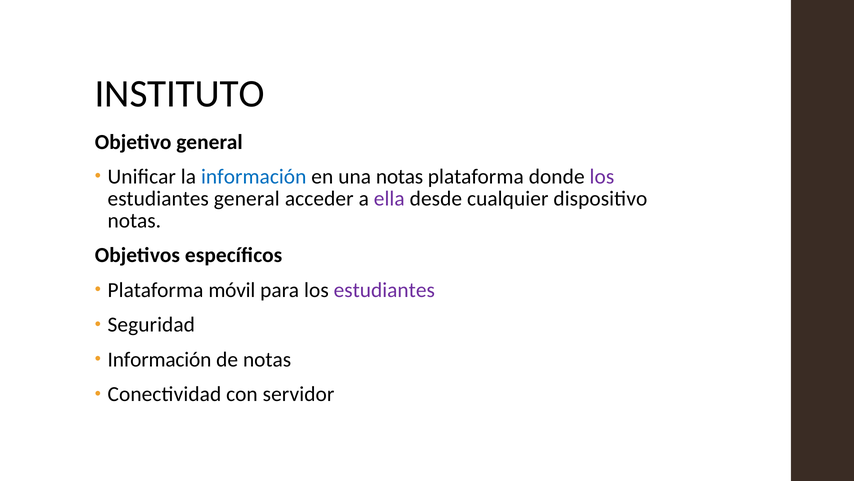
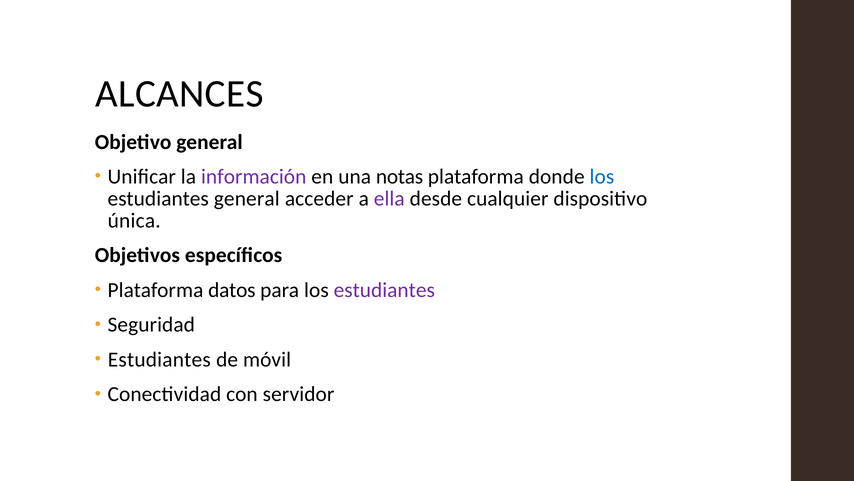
INSTITUTO: INSTITUTO -> ALCANCES
información at (254, 176) colour: blue -> purple
los at (602, 176) colour: purple -> blue
notas at (134, 220): notas -> única
móvil: móvil -> datos
Información at (159, 359): Información -> Estudiantes
de notas: notas -> móvil
